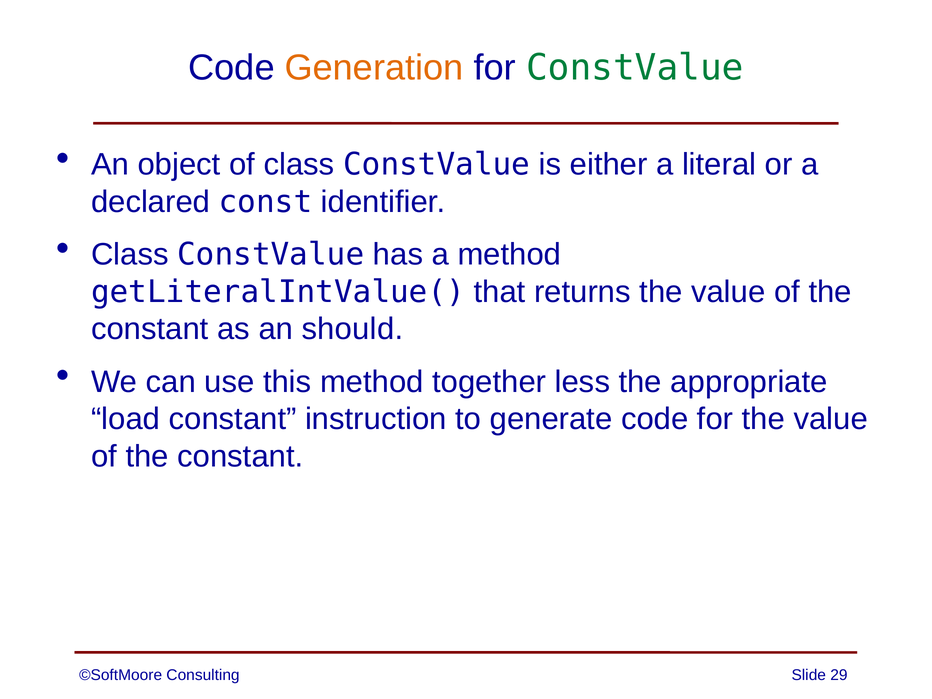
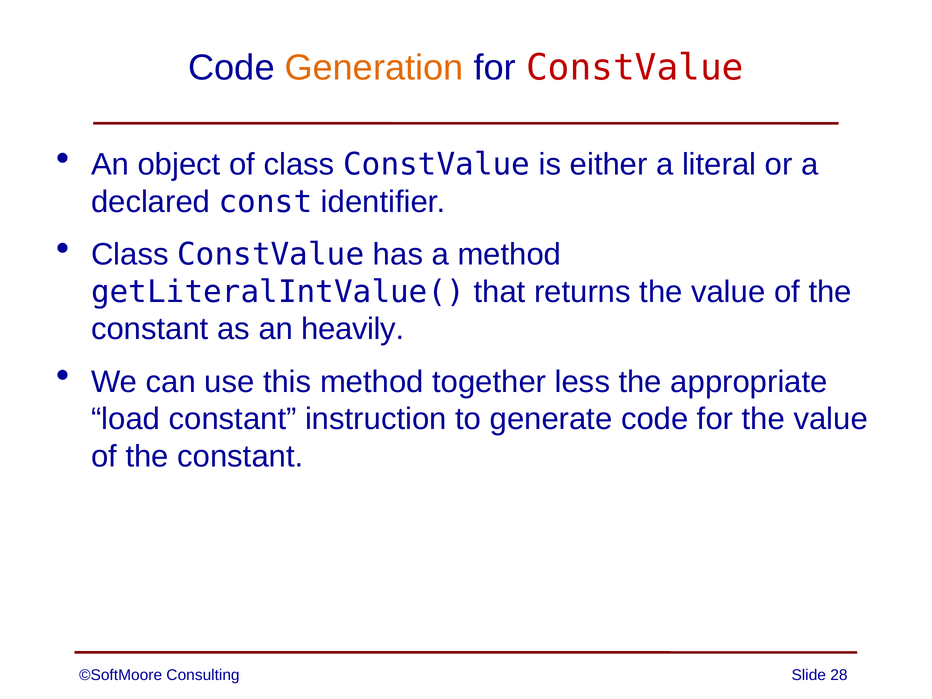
ConstValue at (635, 68) colour: green -> red
should: should -> heavily
29: 29 -> 28
